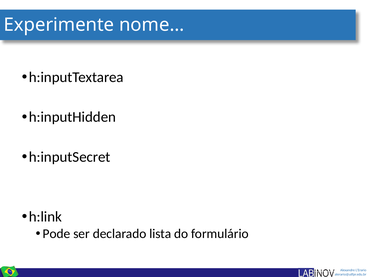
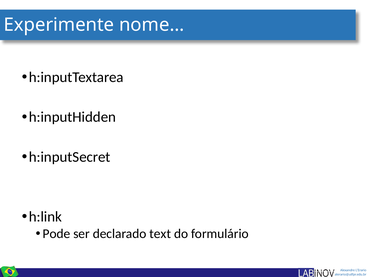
lista: lista -> text
